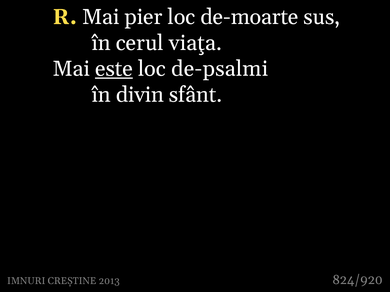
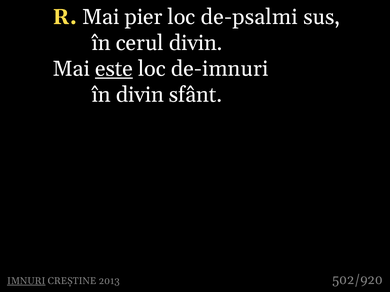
de-moarte: de-moarte -> de-psalmi
cerul viaţa: viaţa -> divin
de-psalmi: de-psalmi -> de-imnuri
IMNURI underline: none -> present
824/920: 824/920 -> 502/920
